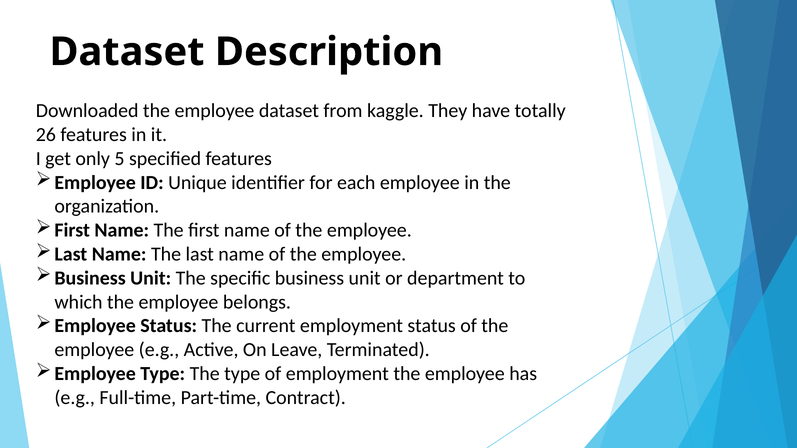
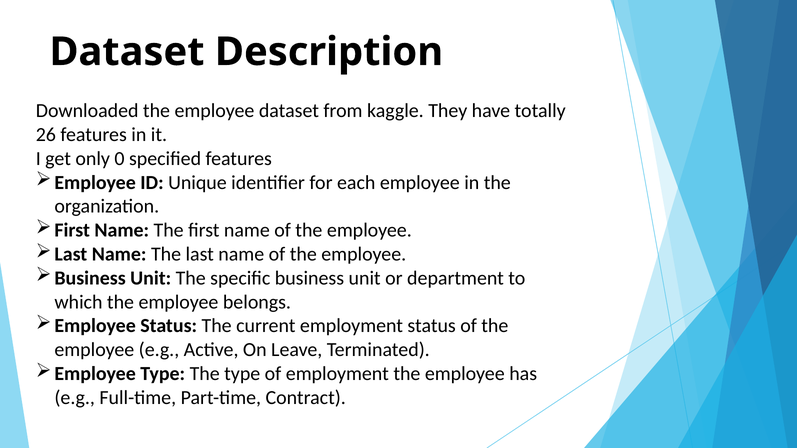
5: 5 -> 0
